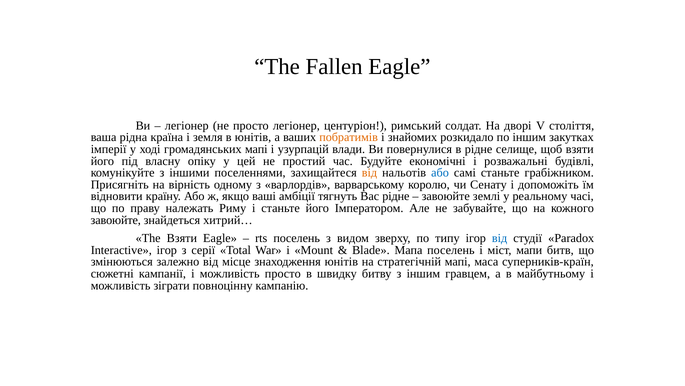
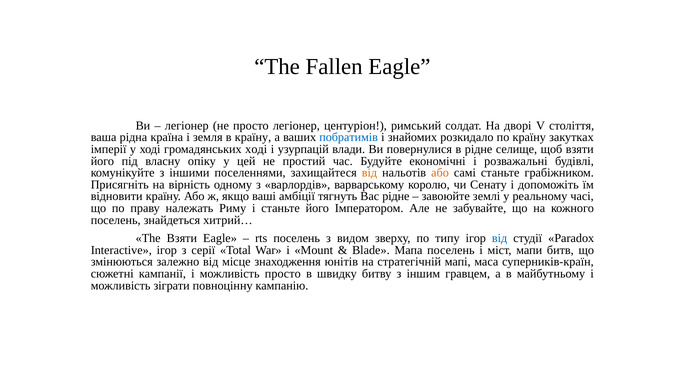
в юнітів: юнітів -> країну
побратимів colour: orange -> blue
по іншим: іншим -> країну
громадянських мапі: мапі -> ході
або at (440, 173) colour: blue -> orange
завоюйте at (116, 220): завоюйте -> поселень
